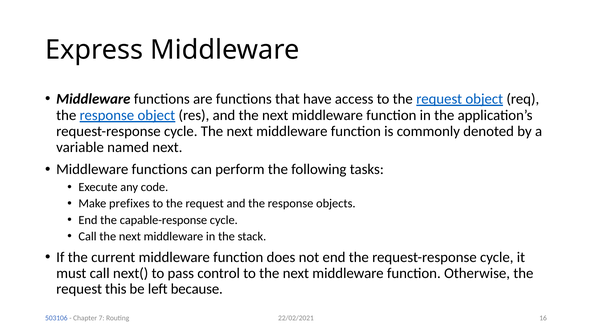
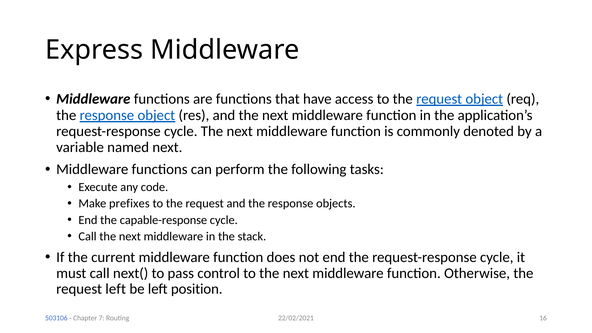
request this: this -> left
because: because -> position
